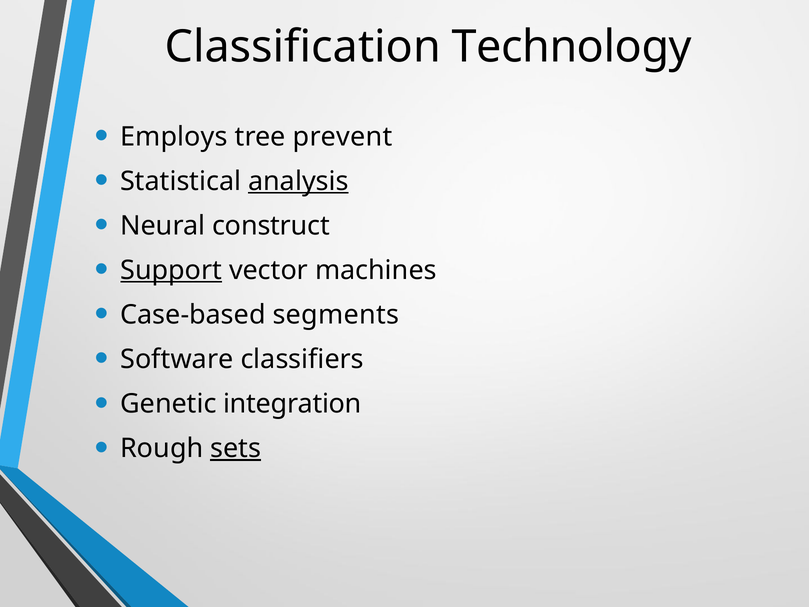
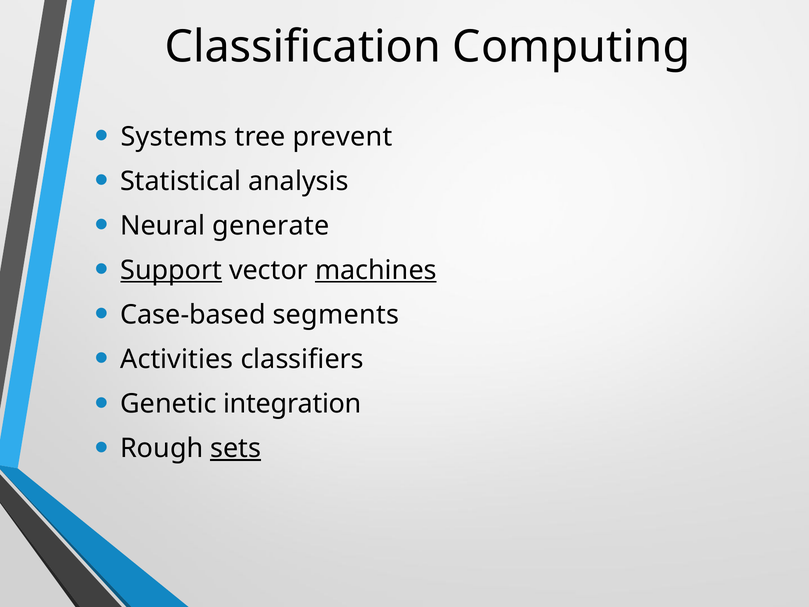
Technology: Technology -> Computing
Employs: Employs -> Systems
analysis underline: present -> none
construct: construct -> generate
machines underline: none -> present
Software: Software -> Activities
